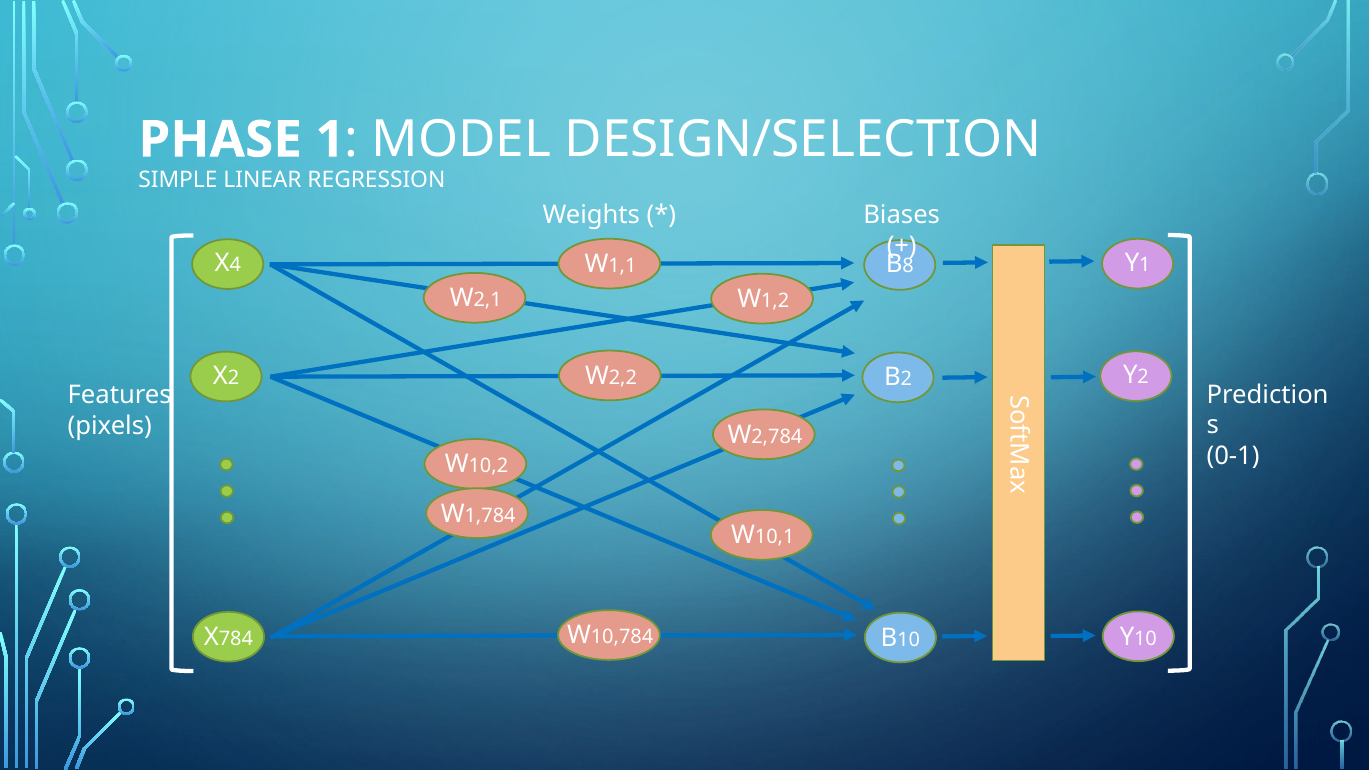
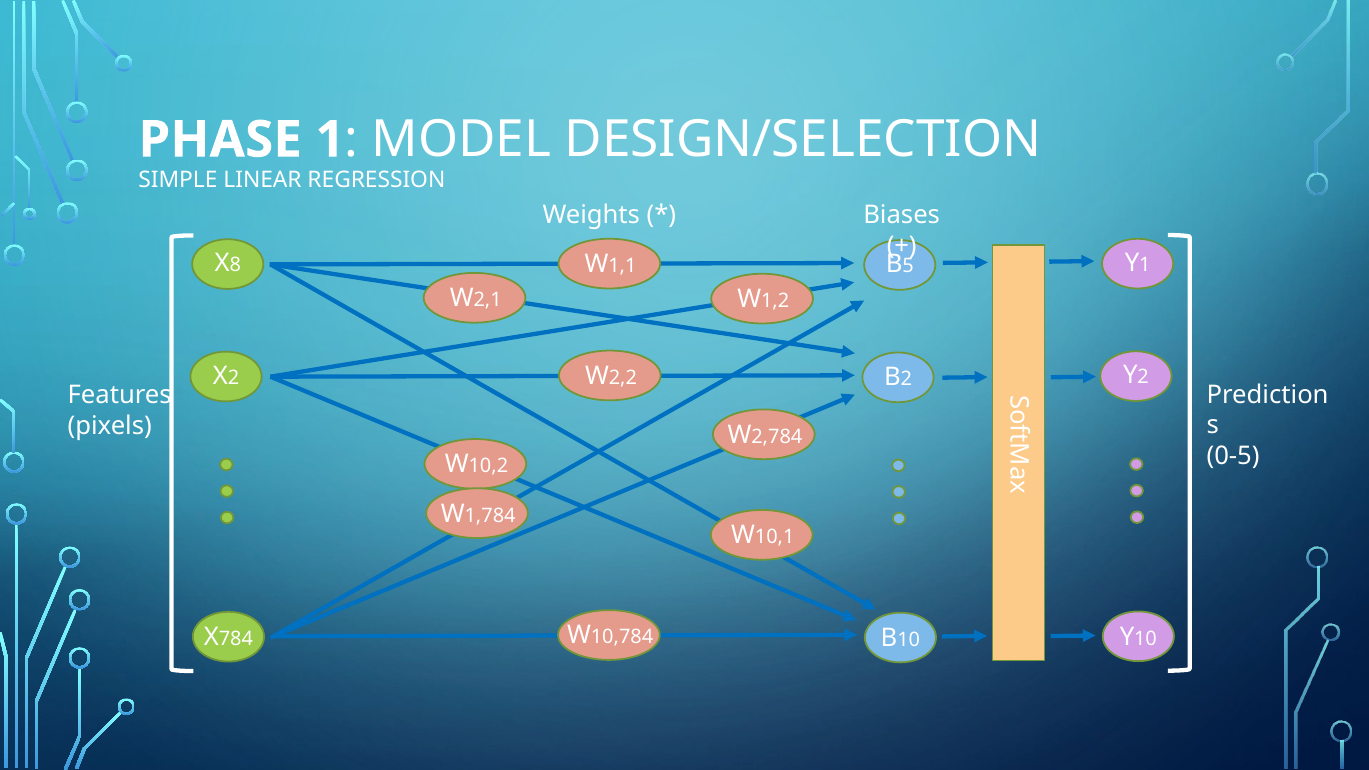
4: 4 -> 8
8: 8 -> 5
0-1: 0-1 -> 0-5
